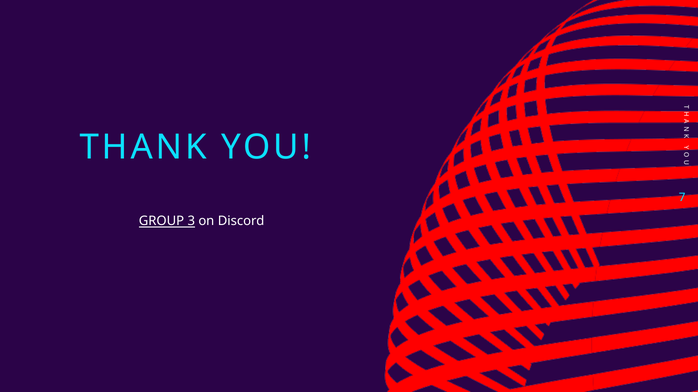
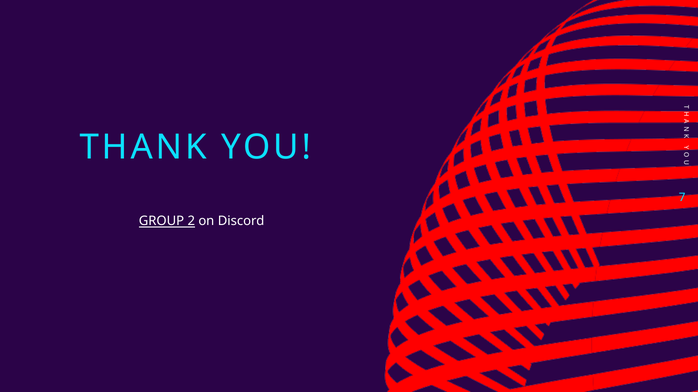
3: 3 -> 2
